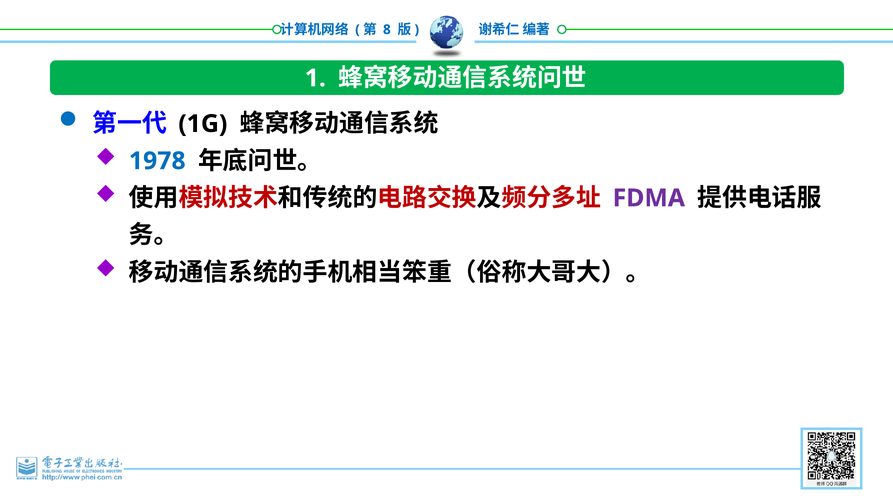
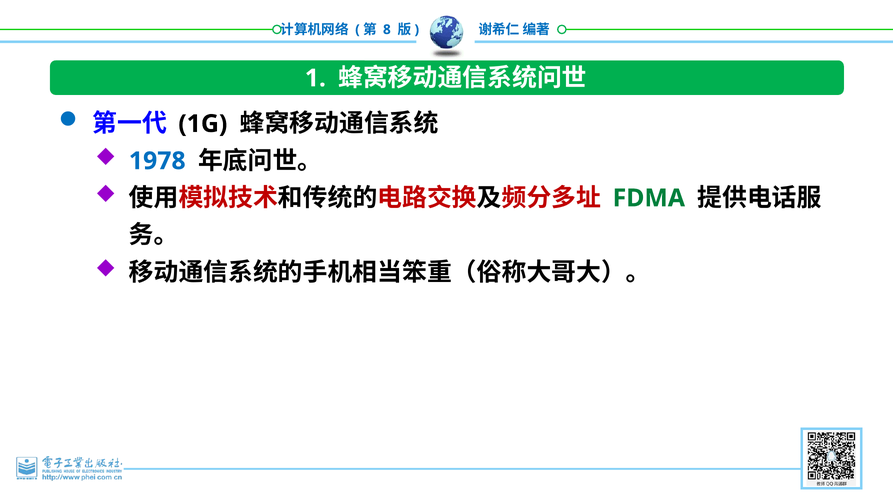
FDMA colour: purple -> green
